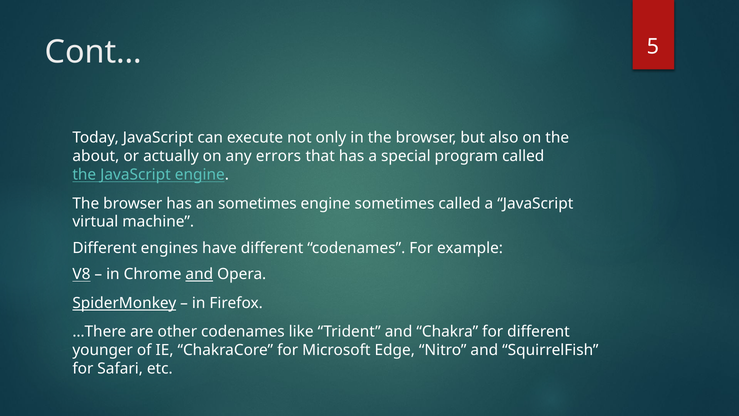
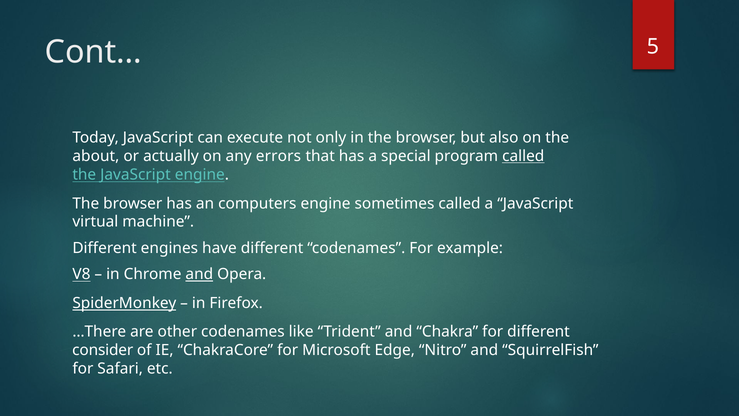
called at (523, 156) underline: none -> present
an sometimes: sometimes -> computers
younger: younger -> consider
